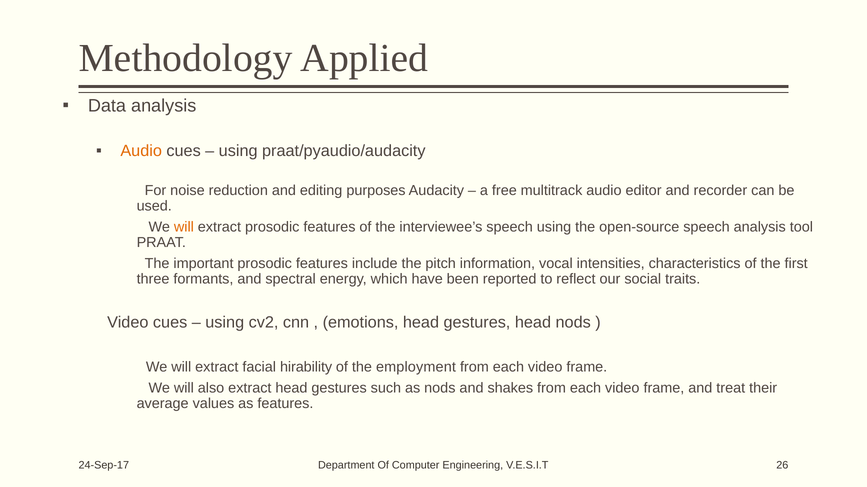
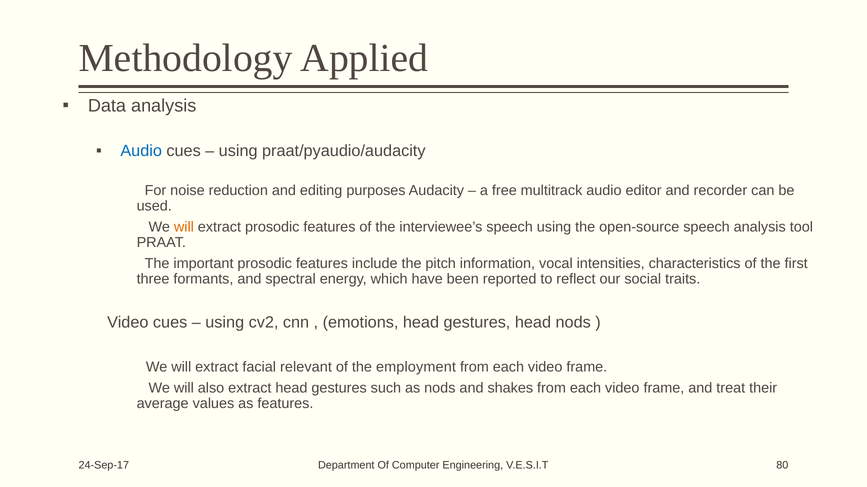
Audio at (141, 151) colour: orange -> blue
hirability: hirability -> relevant
26: 26 -> 80
